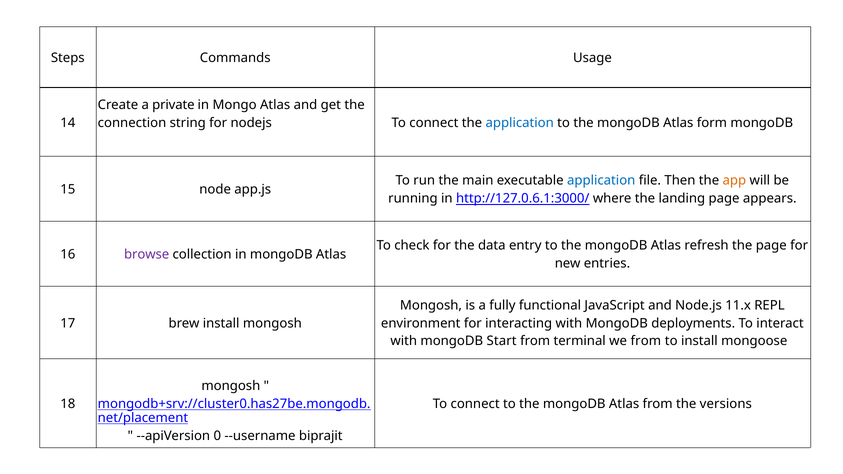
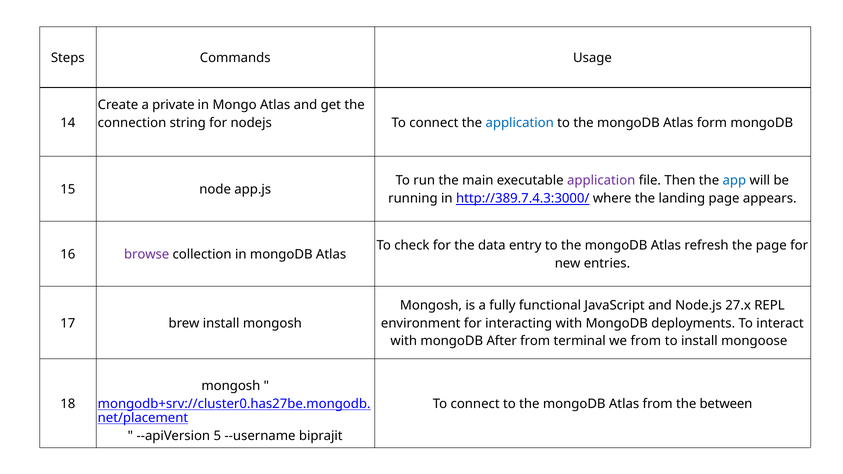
application at (601, 181) colour: blue -> purple
app colour: orange -> blue
http://127.0.6.1:3000/: http://127.0.6.1:3000/ -> http://389.7.4.3:3000/
11.x: 11.x -> 27.x
Start: Start -> After
versions: versions -> between
0: 0 -> 5
